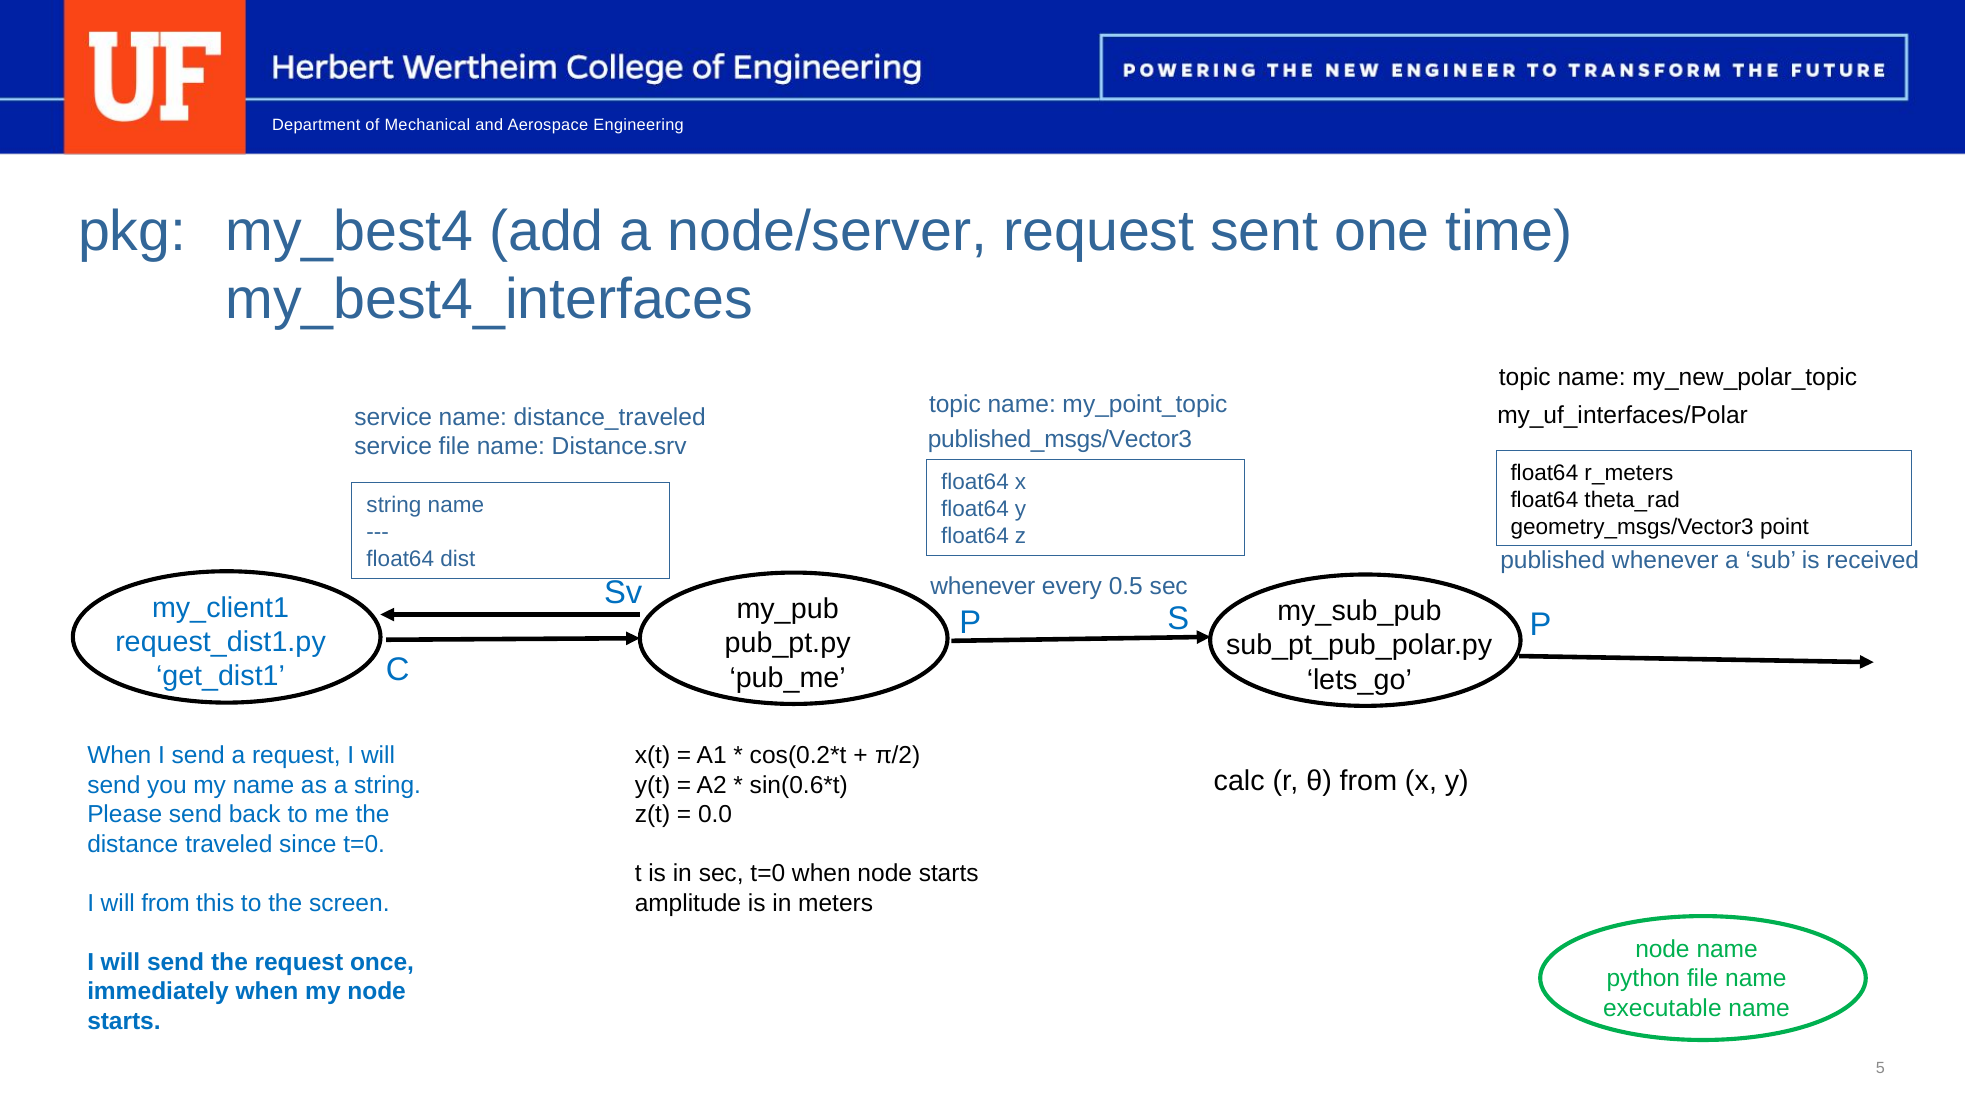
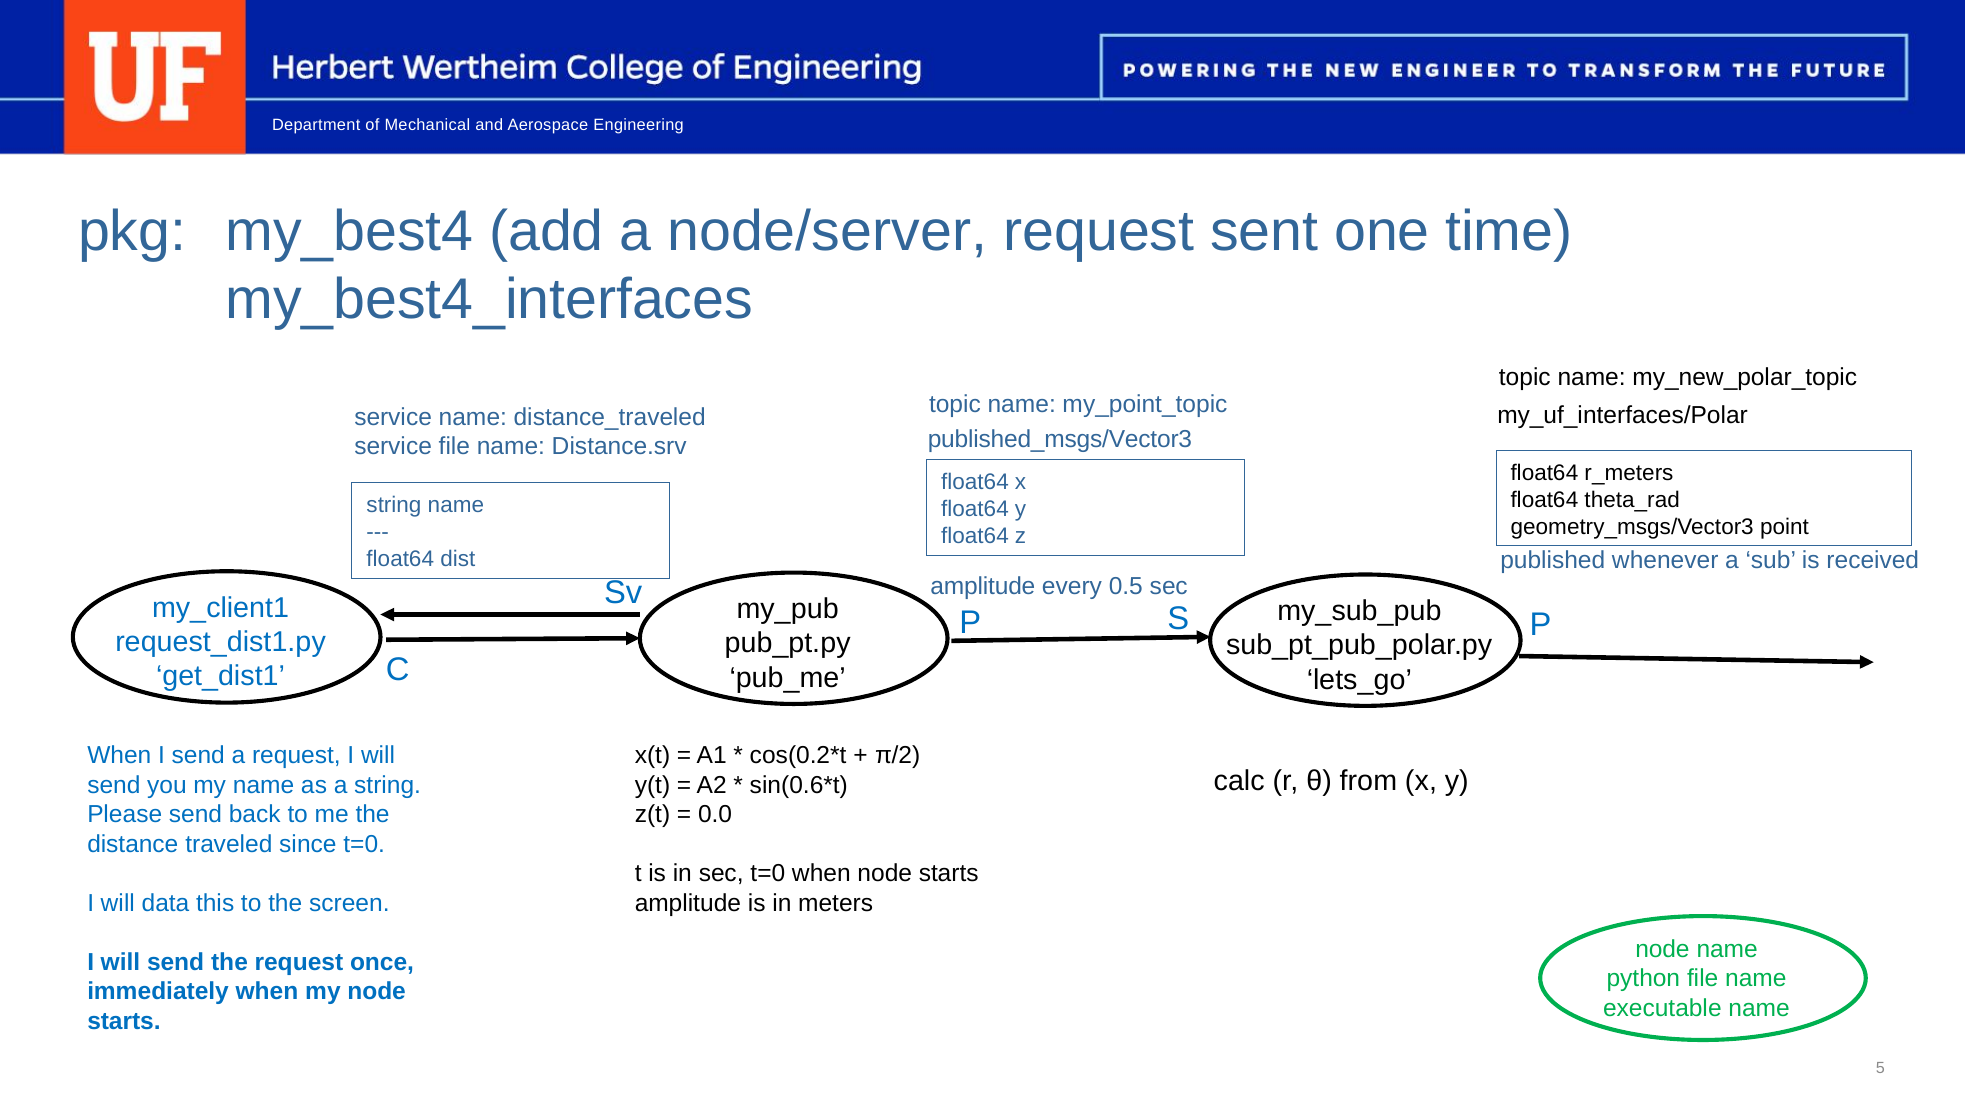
whenever at (983, 587): whenever -> amplitude
will from: from -> data
